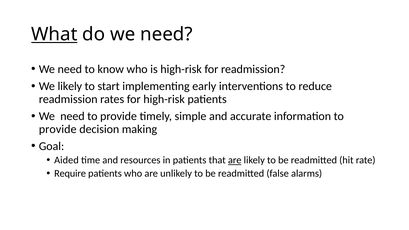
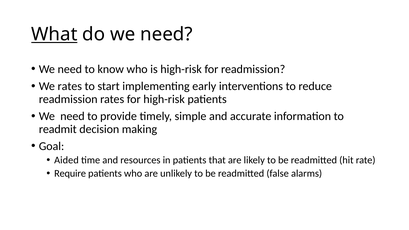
We likely: likely -> rates
provide at (58, 129): provide -> readmit
are at (235, 160) underline: present -> none
